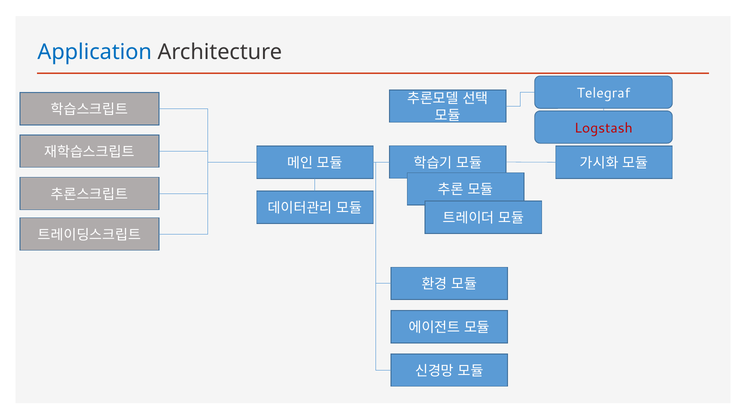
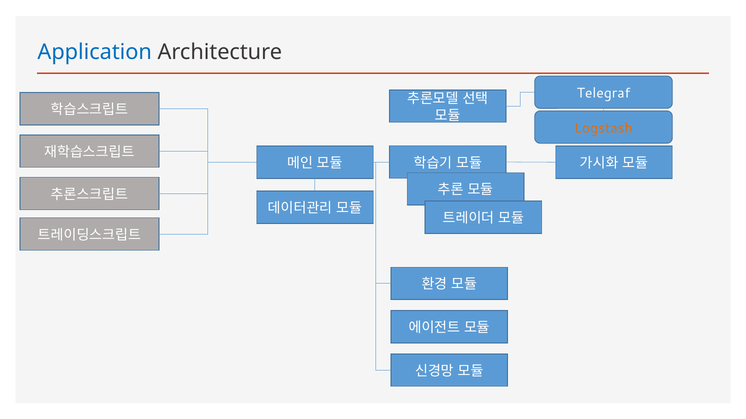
Logstash colour: red -> orange
